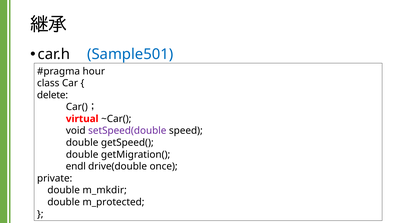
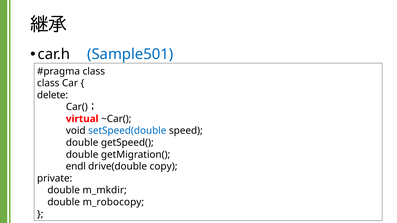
hour at (94, 71): hour -> class
setSpeed(double colour: purple -> blue
once: once -> copy
m_protected: m_protected -> m_robocopy
